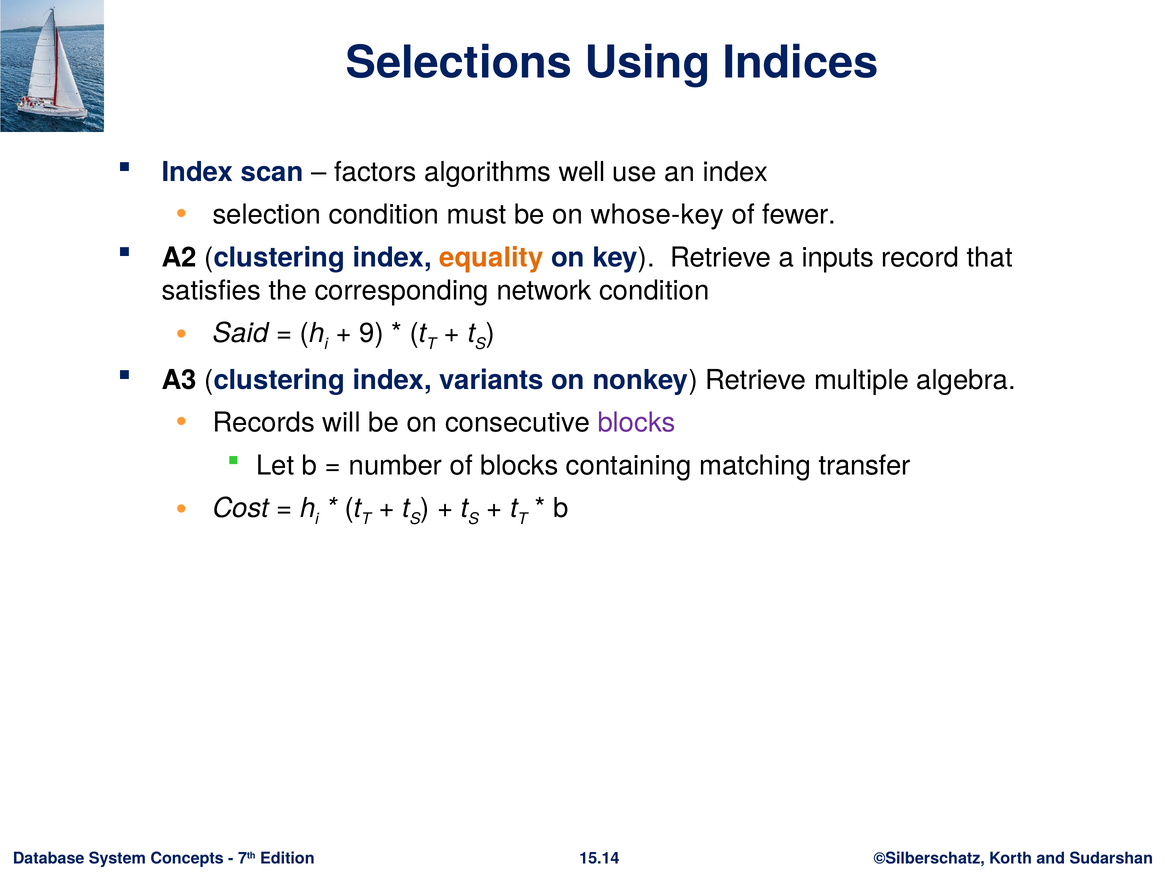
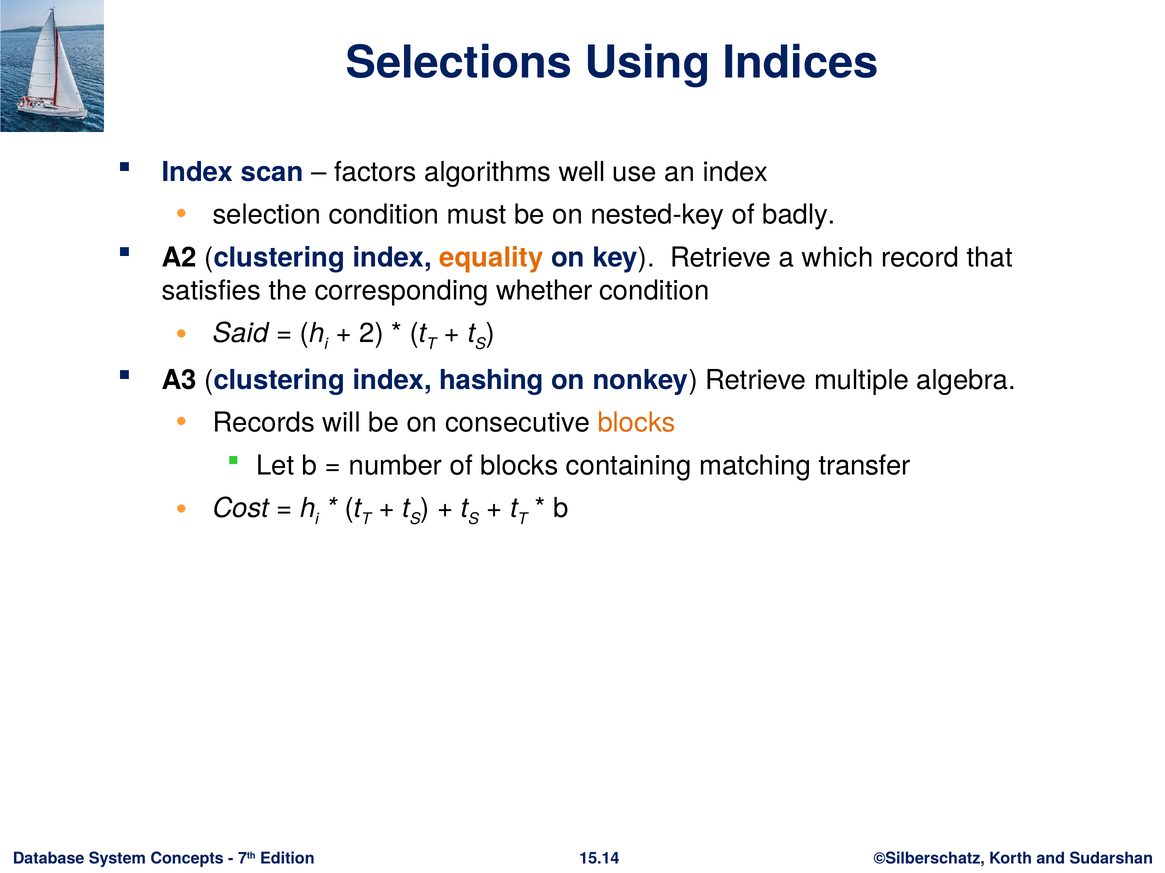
whose-key: whose-key -> nested-key
fewer: fewer -> badly
inputs: inputs -> which
network: network -> whether
9: 9 -> 2
variants: variants -> hashing
blocks at (637, 423) colour: purple -> orange
